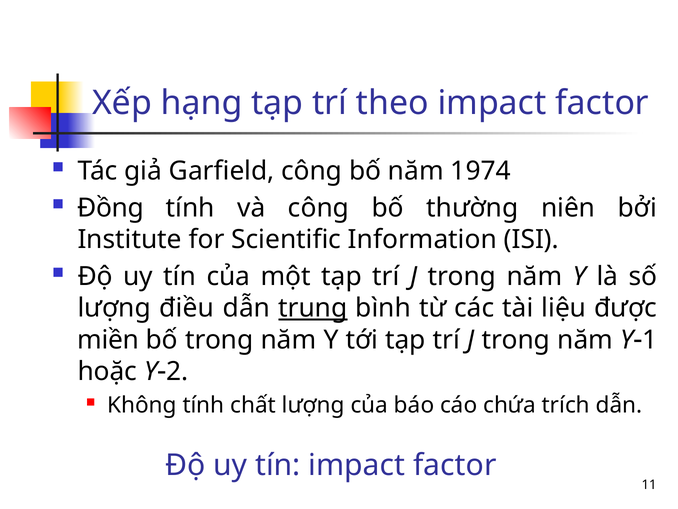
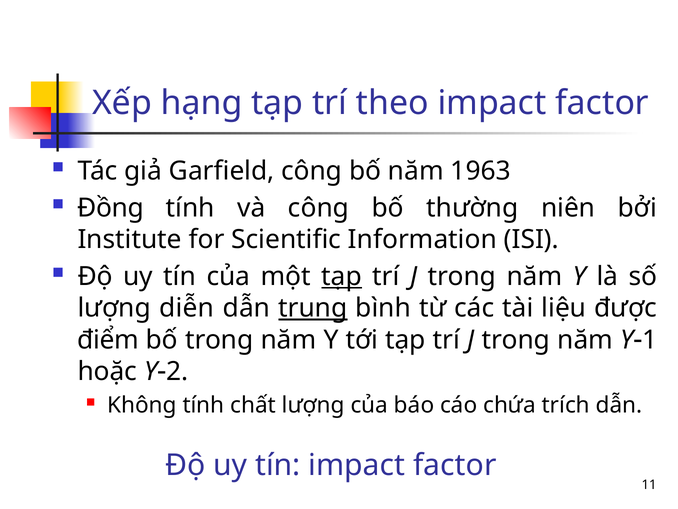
1974: 1974 -> 1963
tạp at (342, 276) underline: none -> present
điều: điều -> diễn
miền: miền -> điểm
